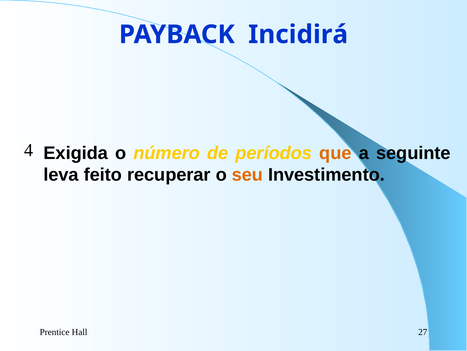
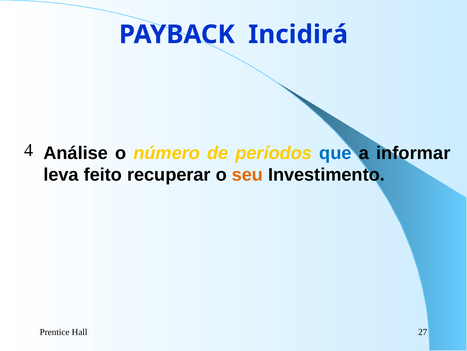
Exigida: Exigida -> Análise
que colour: orange -> blue
seguinte: seguinte -> informar
